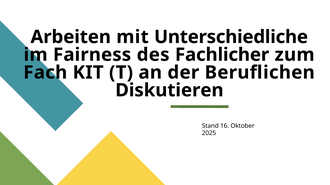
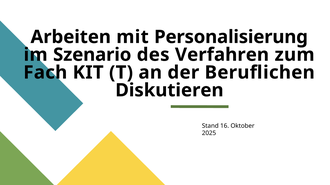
Unterschiedliche: Unterschiedliche -> Personalisierung
Fairness: Fairness -> Szenario
Fachlicher: Fachlicher -> Verfahren
